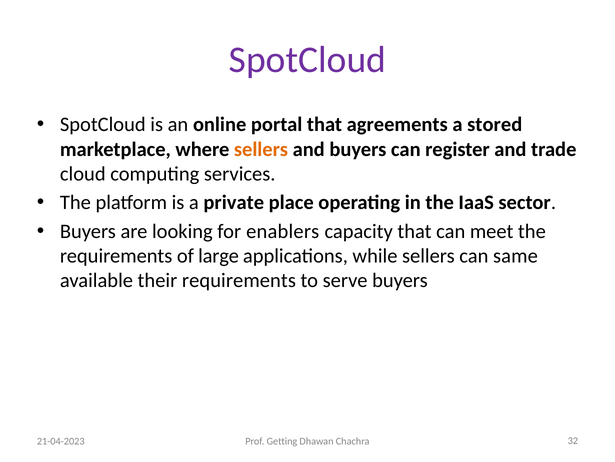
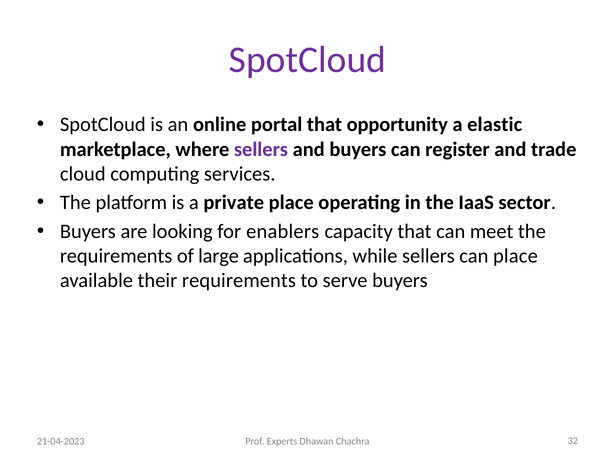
agreements: agreements -> opportunity
stored: stored -> elastic
sellers at (261, 149) colour: orange -> purple
can same: same -> place
Getting: Getting -> Experts
